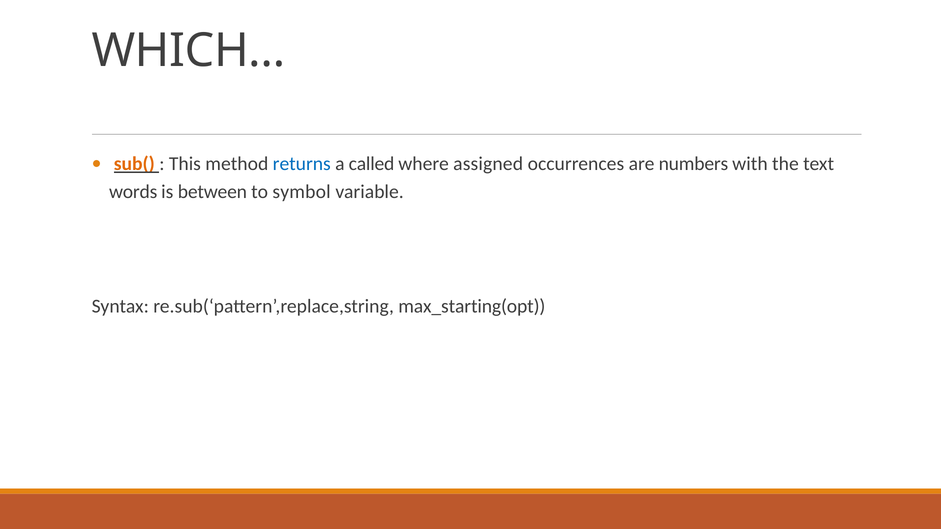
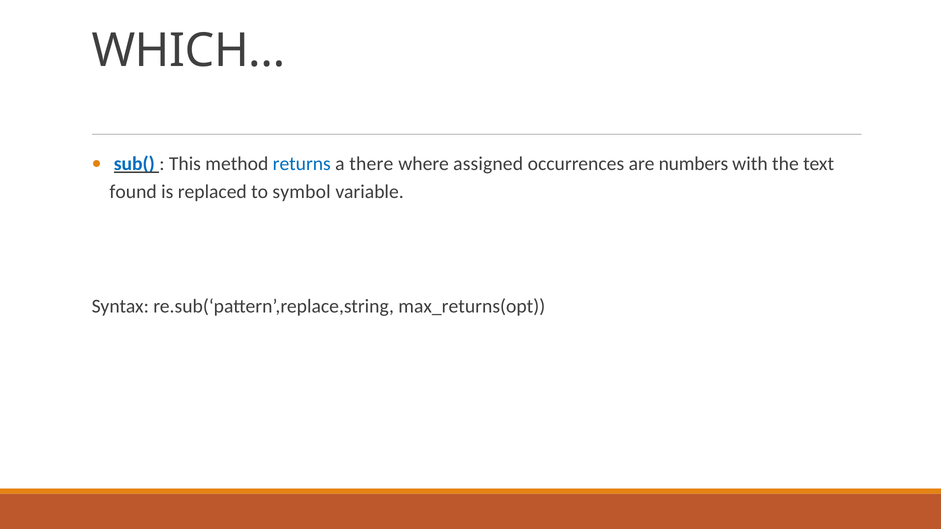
sub( colour: orange -> blue
called: called -> there
words: words -> found
between: between -> replaced
max_starting(opt: max_starting(opt -> max_returns(opt
